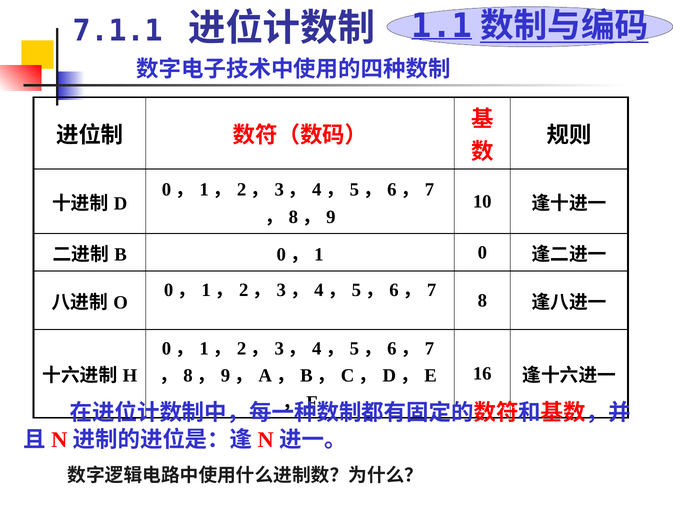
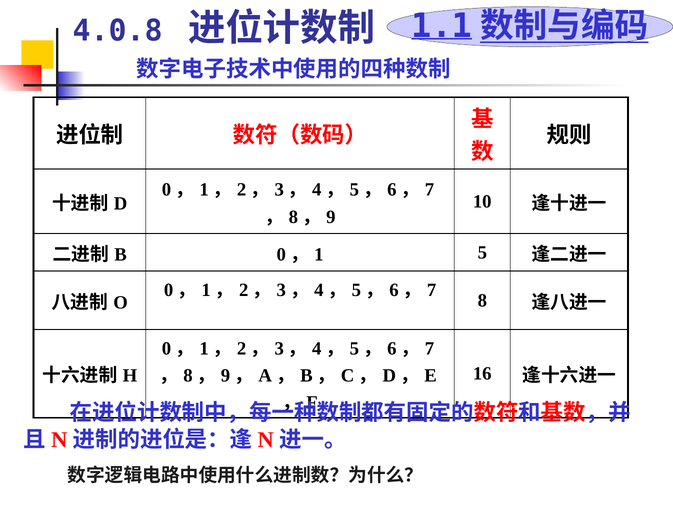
7.1.1: 7.1.1 -> 4.0.8
0: 0 -> 5
